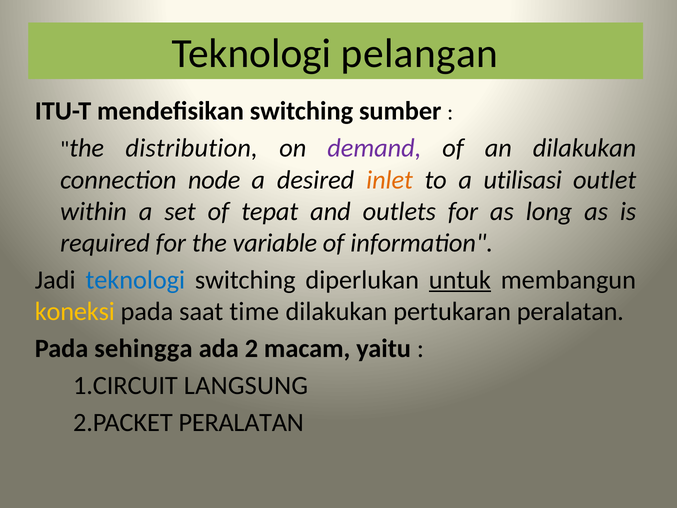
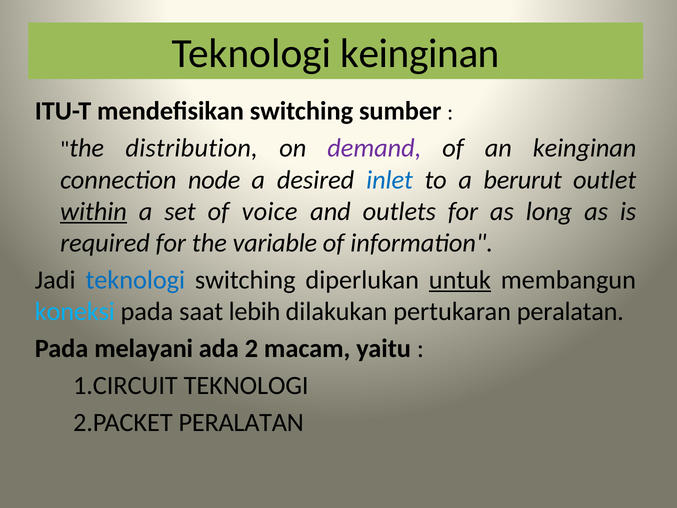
Teknologi pelangan: pelangan -> keinginan
an dilakukan: dilakukan -> keinginan
inlet colour: orange -> blue
utilisasi: utilisasi -> berurut
within underline: none -> present
tepat: tepat -> voice
koneksi colour: yellow -> light blue
time: time -> lebih
sehingga: sehingga -> melayani
LANGSUNG at (246, 385): LANGSUNG -> TEKNOLOGI
